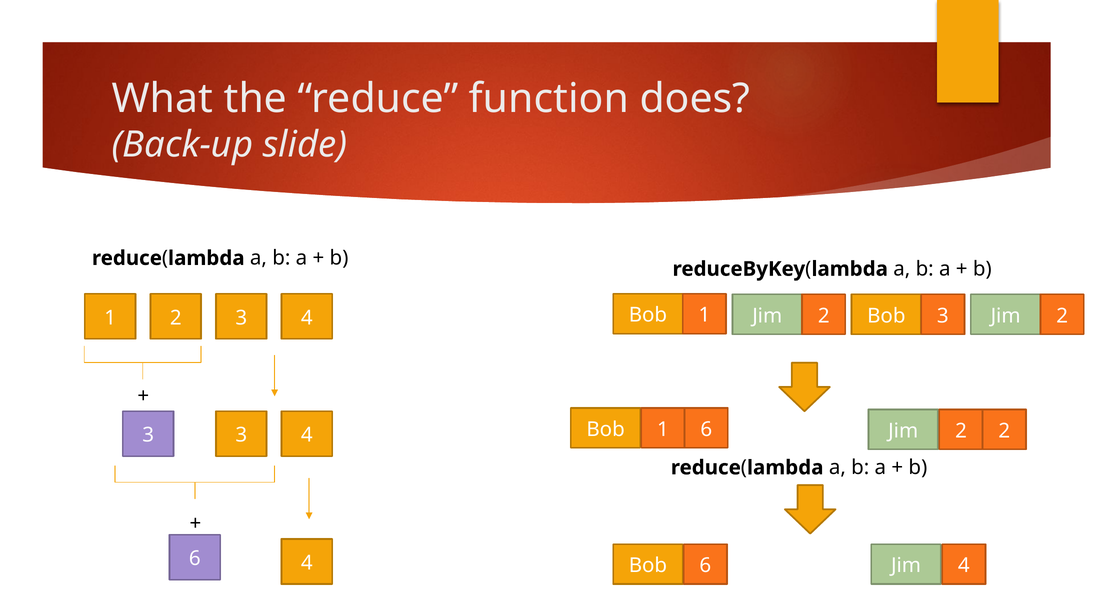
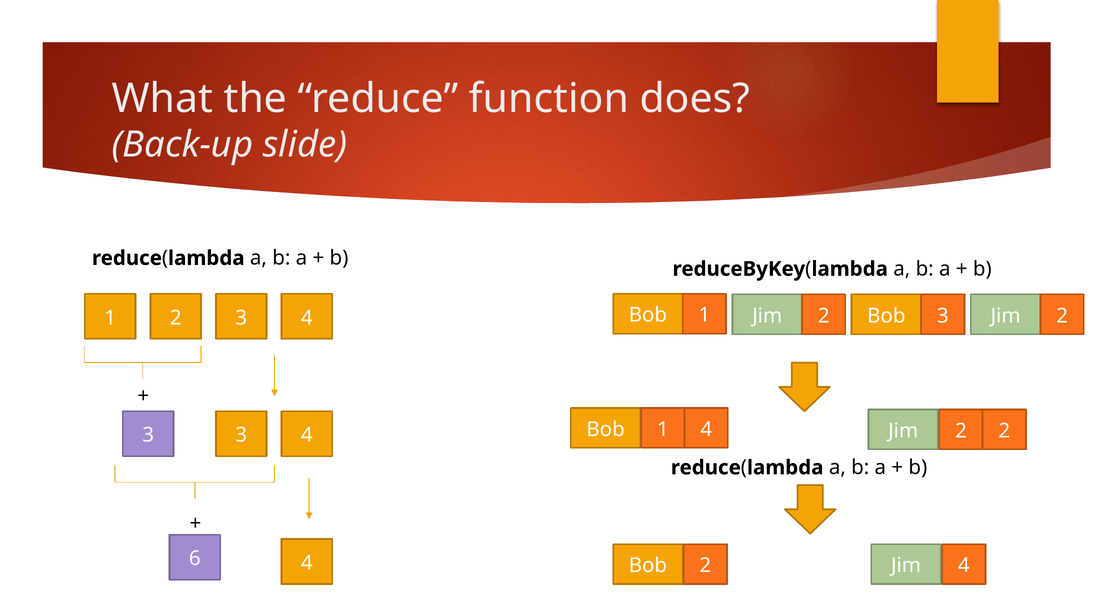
1 6: 6 -> 4
Bob 6: 6 -> 2
